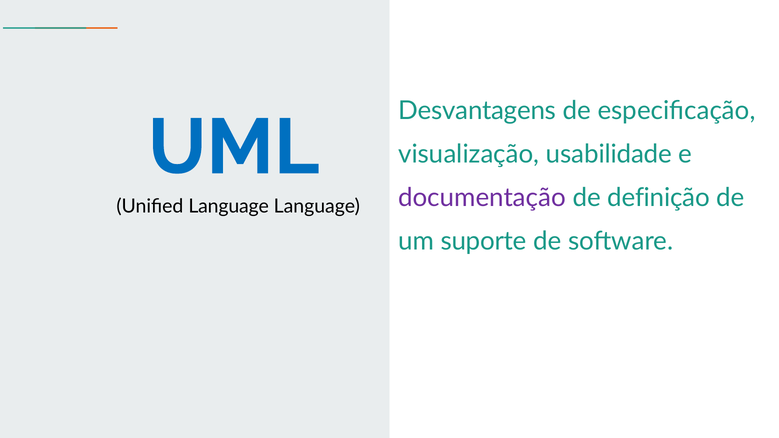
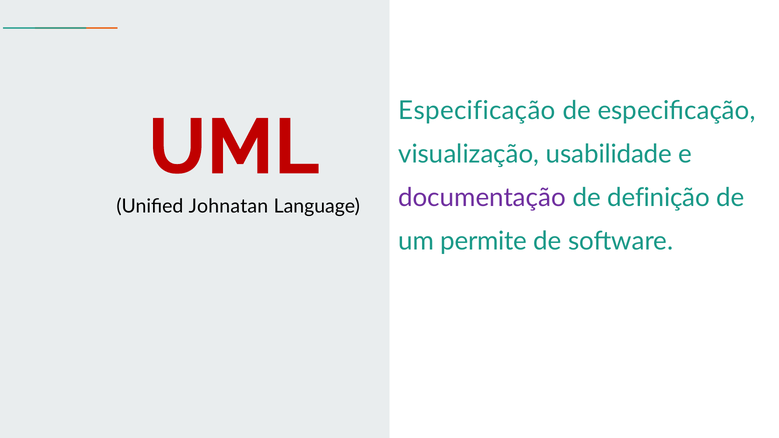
Desvantagens at (477, 111): Desvantagens -> Especificação
UML colour: blue -> red
Unified Language: Language -> Johnatan
suporte: suporte -> permite
